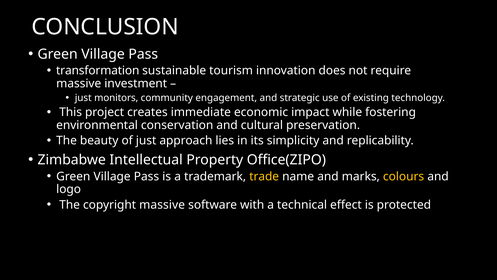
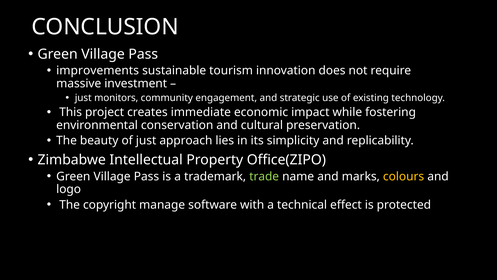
transformation: transformation -> improvements
trade colour: yellow -> light green
copyright massive: massive -> manage
